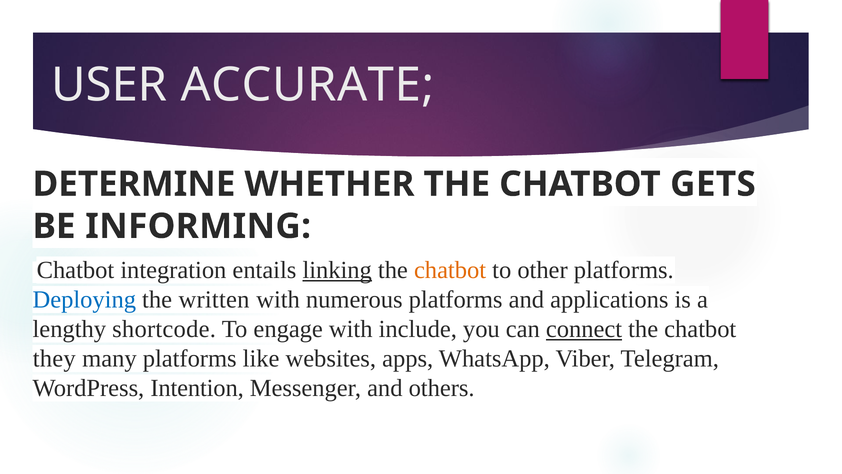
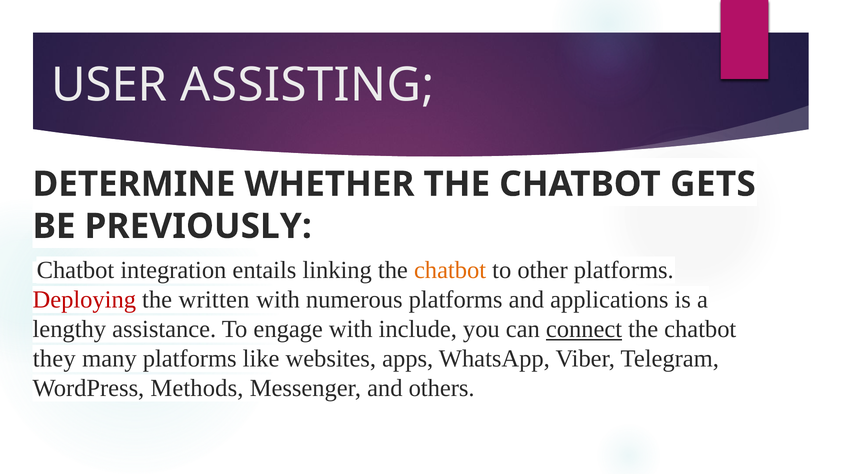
ACCURATE: ACCURATE -> ASSISTING
INFORMING: INFORMING -> PREVIOUSLY
linking underline: present -> none
Deploying colour: blue -> red
shortcode: shortcode -> assistance
Intention: Intention -> Methods
